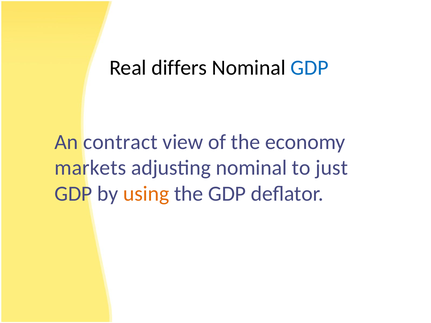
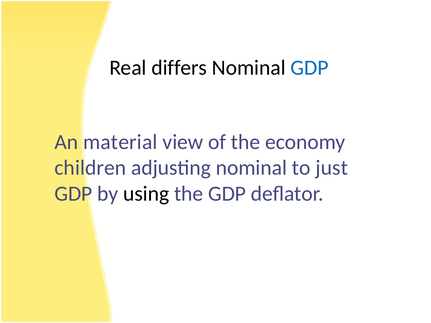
contract: contract -> material
markets: markets -> children
using colour: orange -> black
